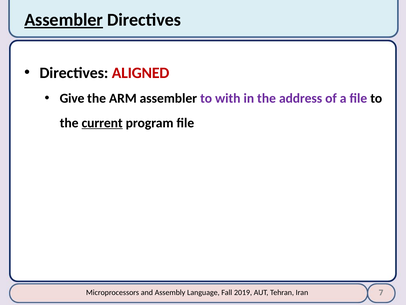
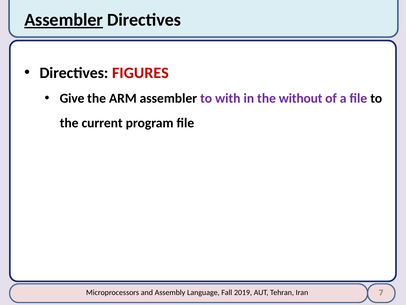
ALIGNED: ALIGNED -> FIGURES
address: address -> without
current underline: present -> none
